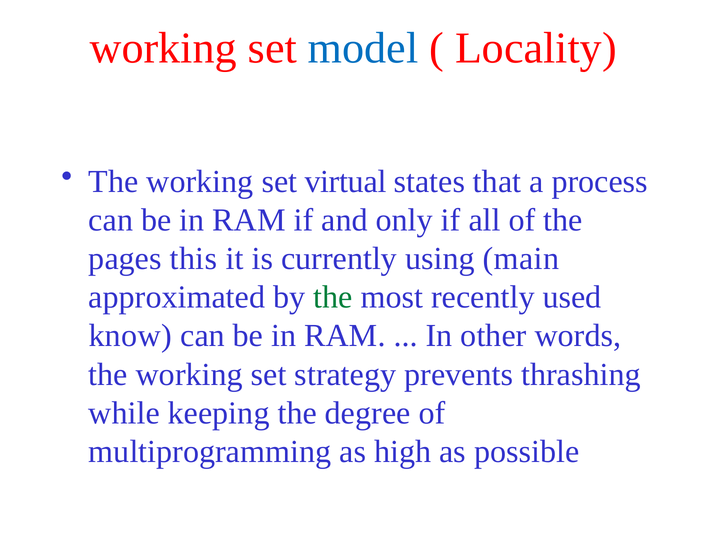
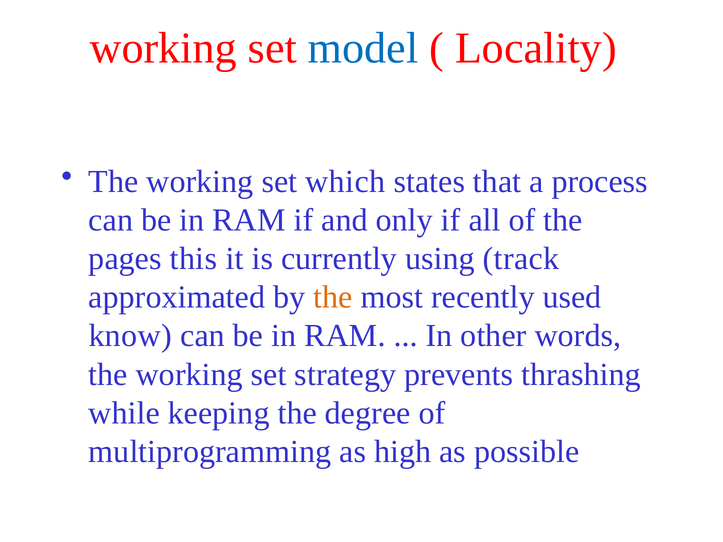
virtual: virtual -> which
main: main -> track
the at (333, 297) colour: green -> orange
